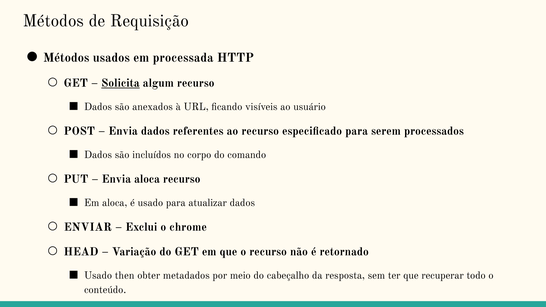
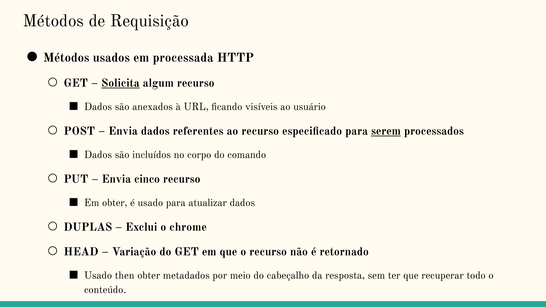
serem underline: none -> present
Envia aloca: aloca -> cinco
Em aloca: aloca -> obter
ENVIAR: ENVIAR -> DUPLAS
